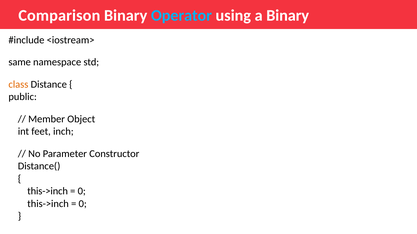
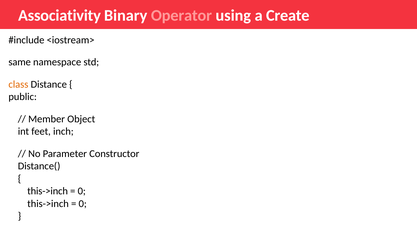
Comparison: Comparison -> Associativity
Operator colour: light blue -> pink
a Binary: Binary -> Create
